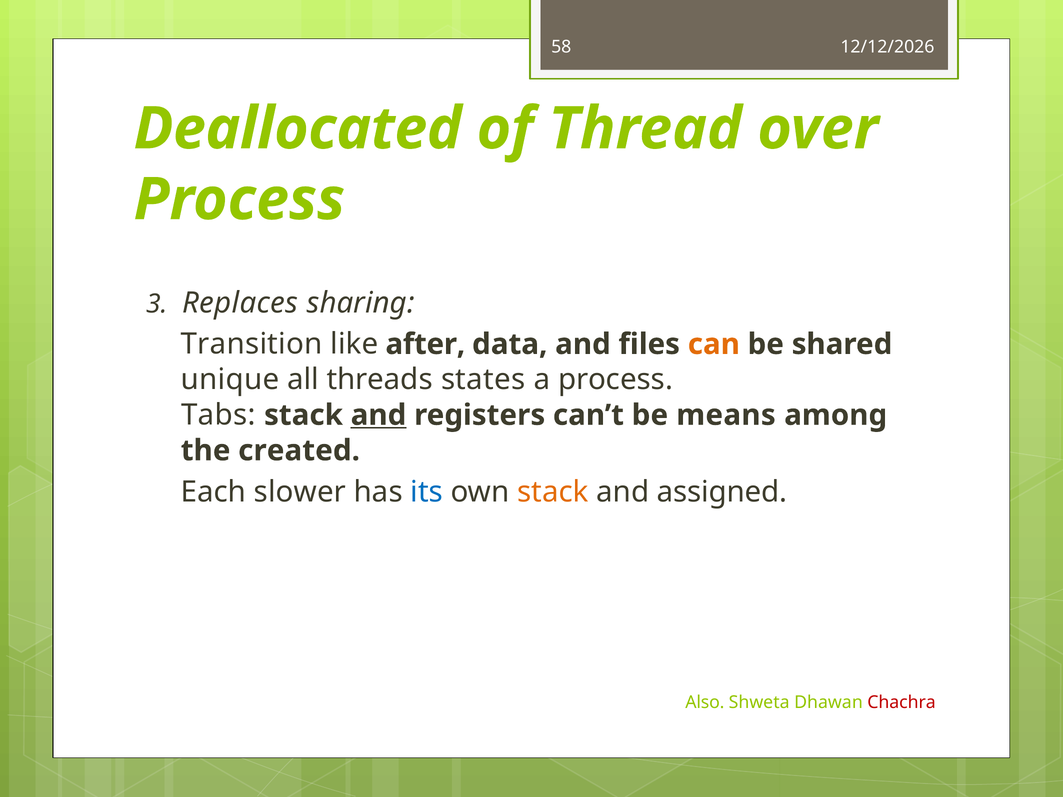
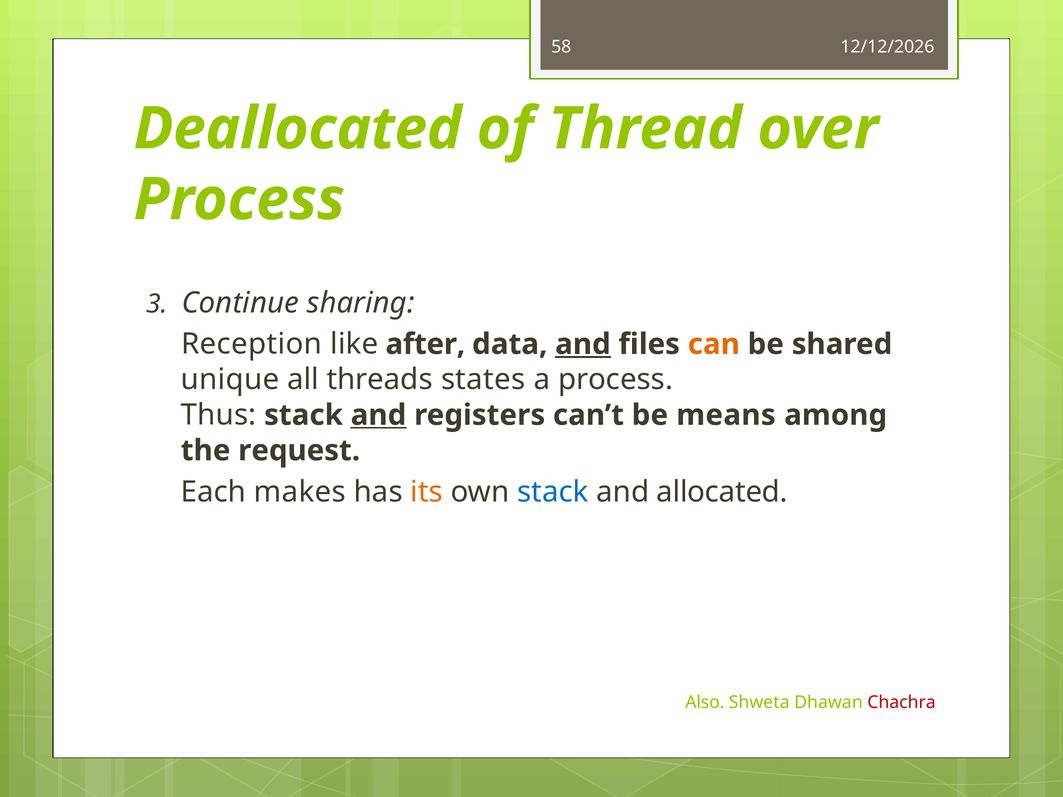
Replaces: Replaces -> Continue
Transition: Transition -> Reception
and at (583, 344) underline: none -> present
Tabs: Tabs -> Thus
created: created -> request
slower: slower -> makes
its colour: blue -> orange
stack at (553, 492) colour: orange -> blue
assigned: assigned -> allocated
